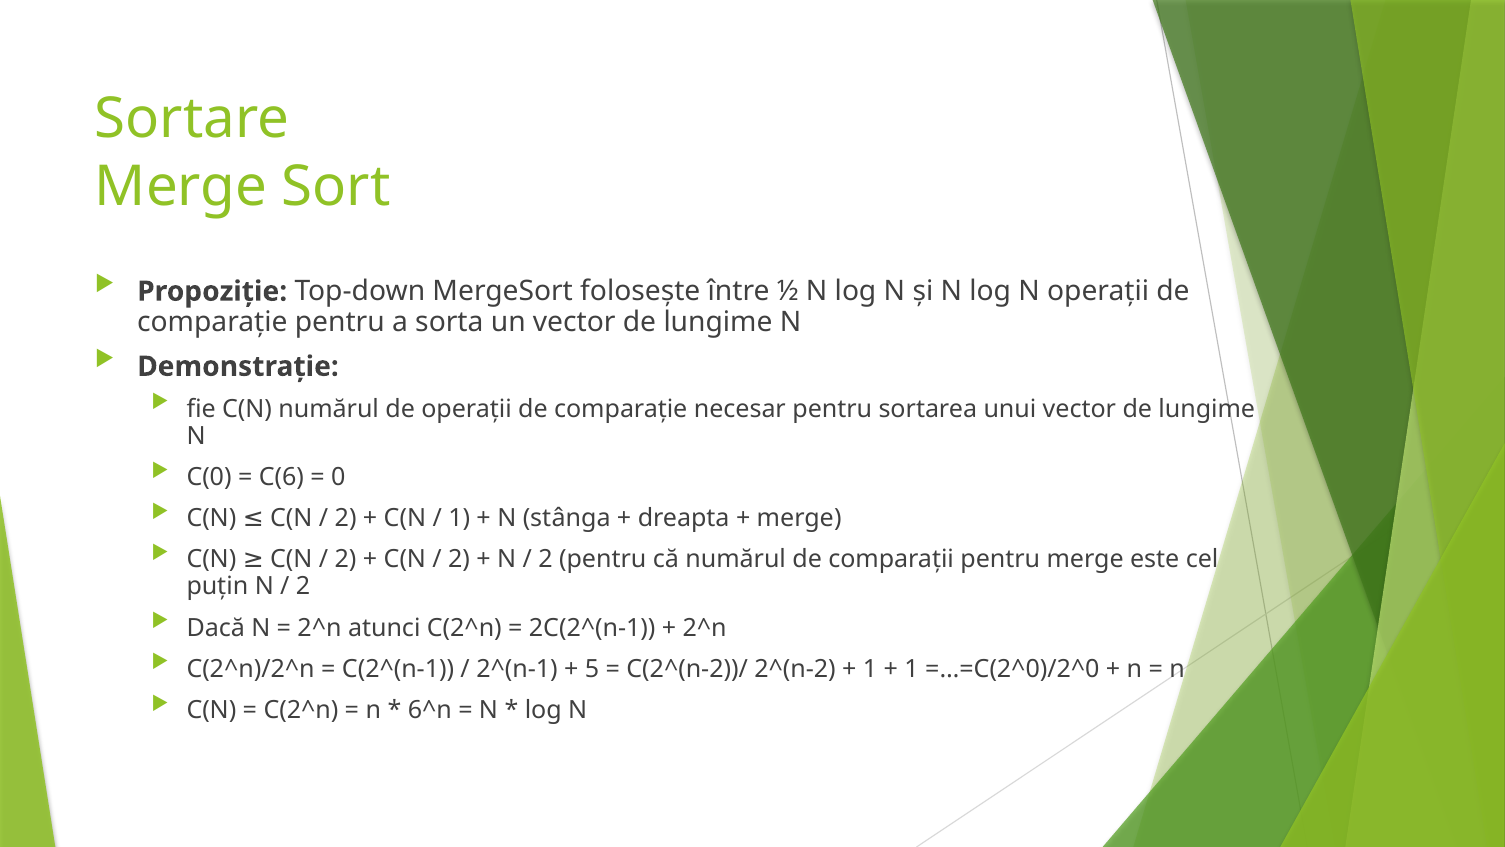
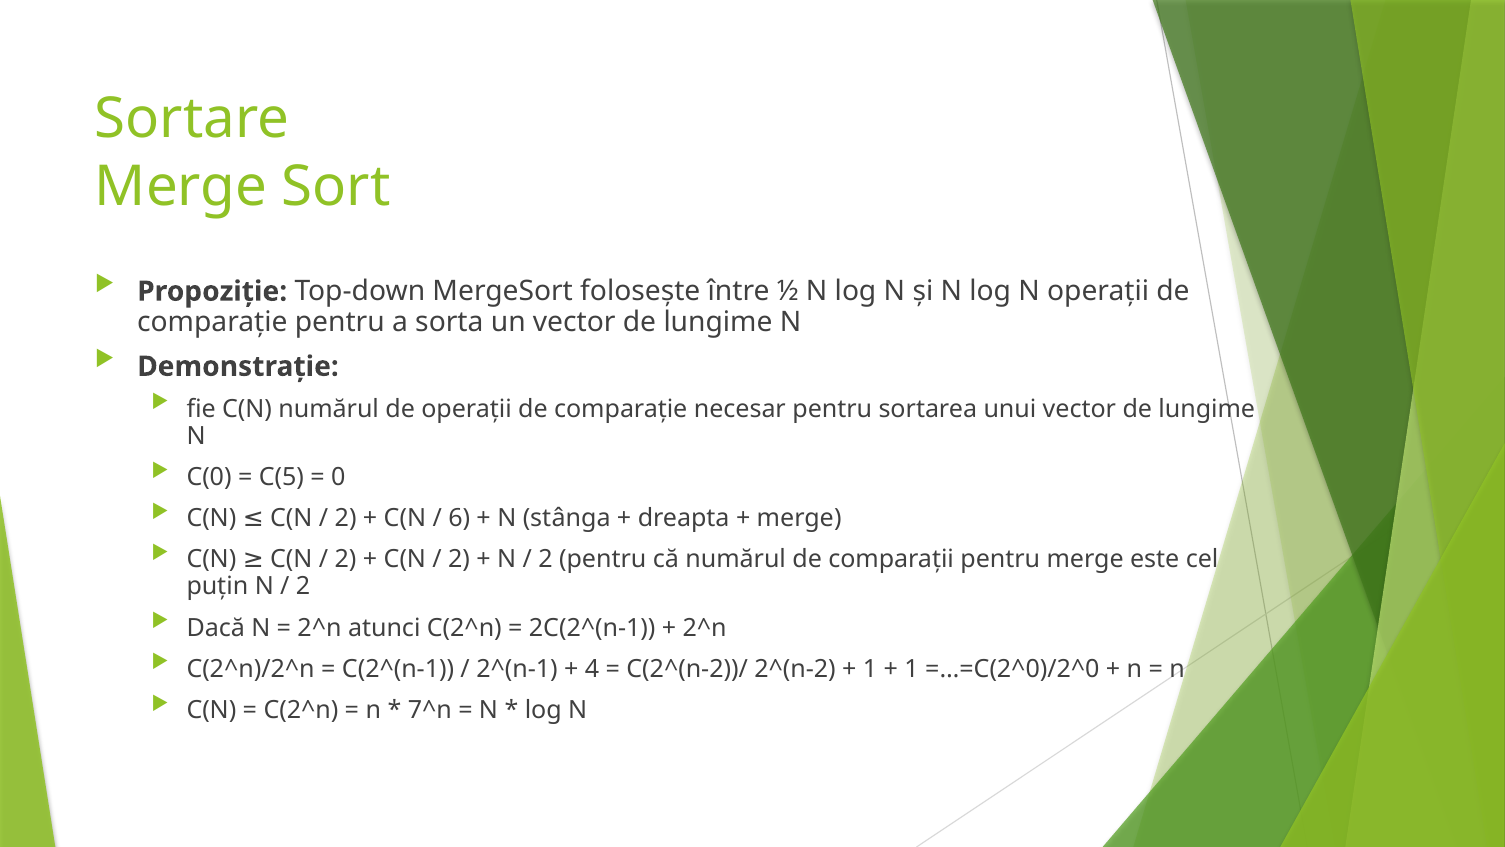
C(6: C(6 -> C(5
1 at (459, 518): 1 -> 6
5: 5 -> 4
6^n: 6^n -> 7^n
